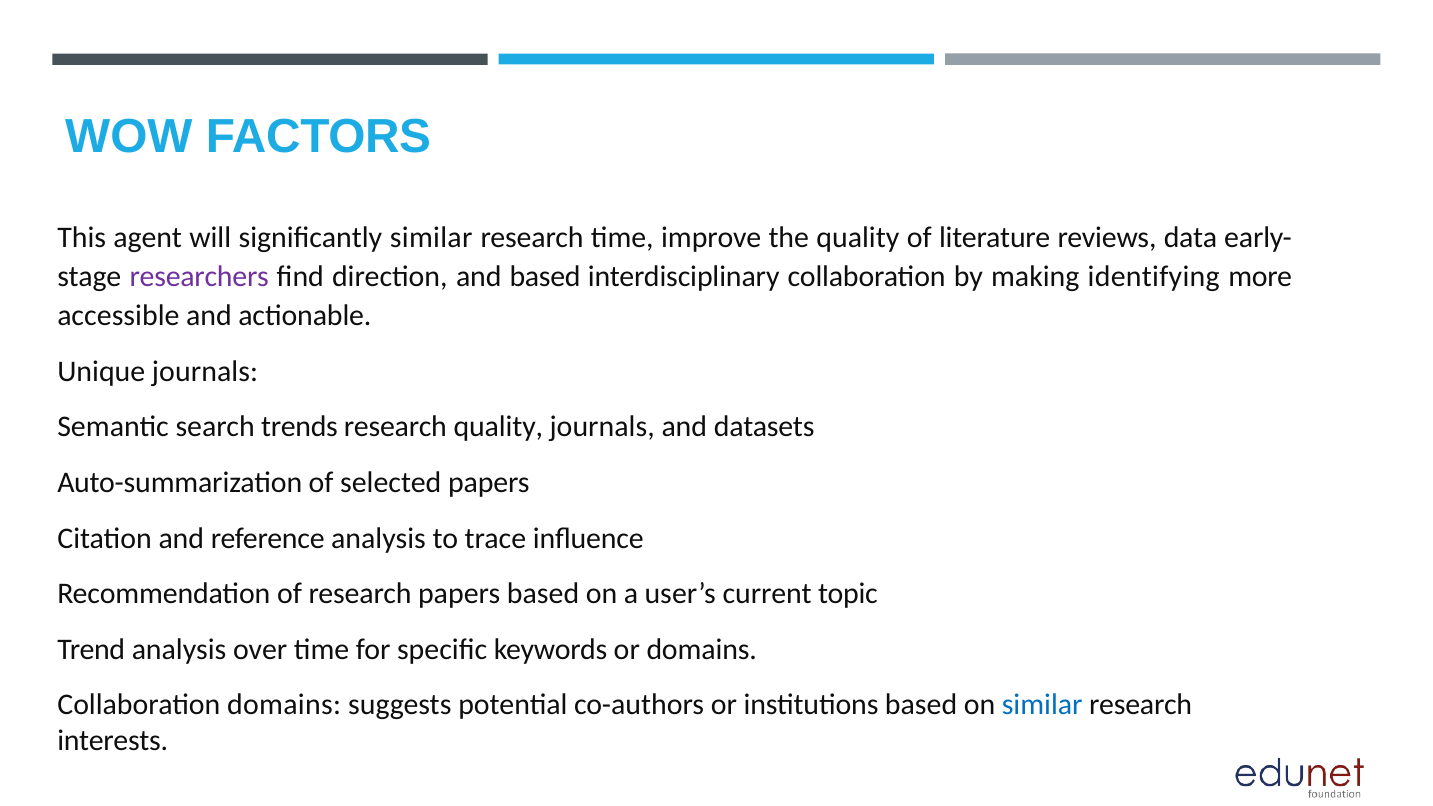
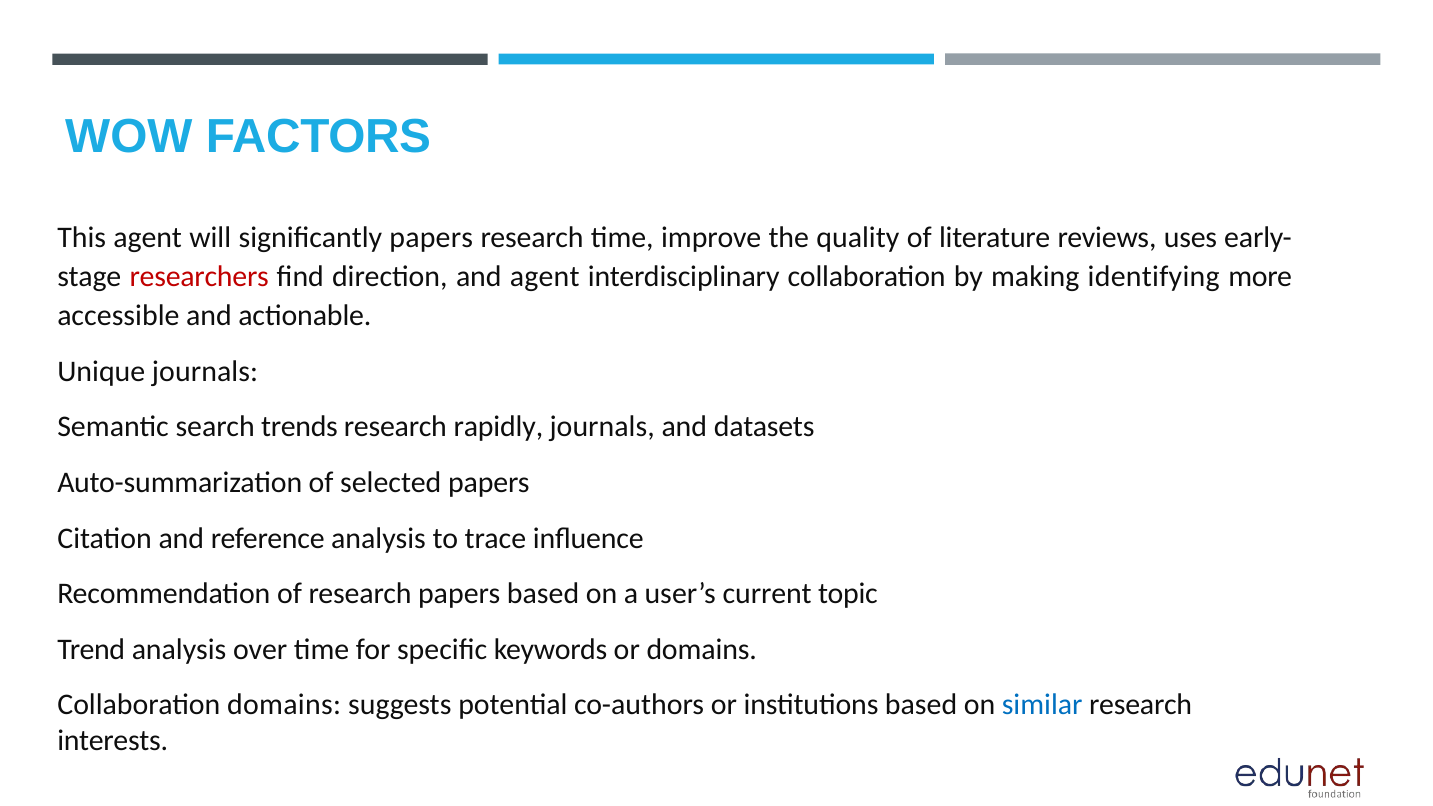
significantly similar: similar -> papers
data: data -> uses
researchers colour: purple -> red
and based: based -> agent
research quality: quality -> rapidly
